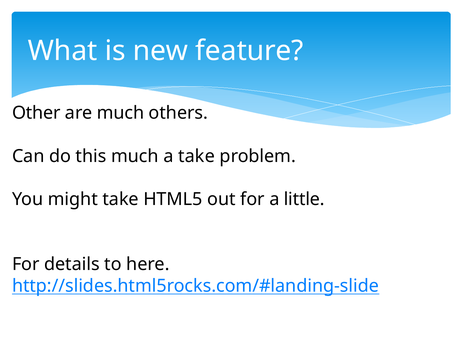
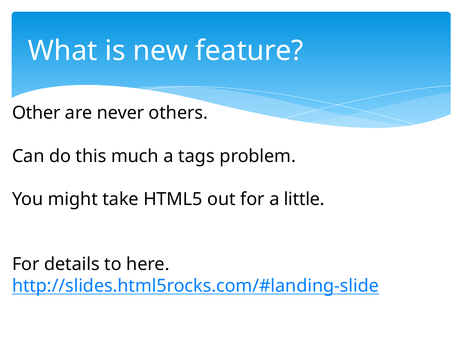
are much: much -> never
a take: take -> tags
